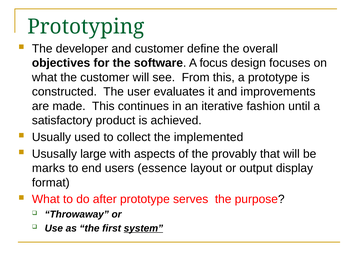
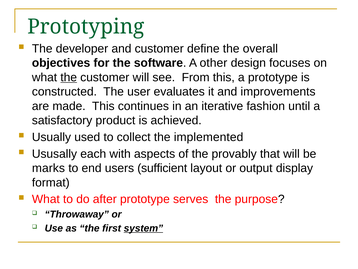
focus: focus -> other
the at (69, 77) underline: none -> present
large: large -> each
essence: essence -> sufficient
